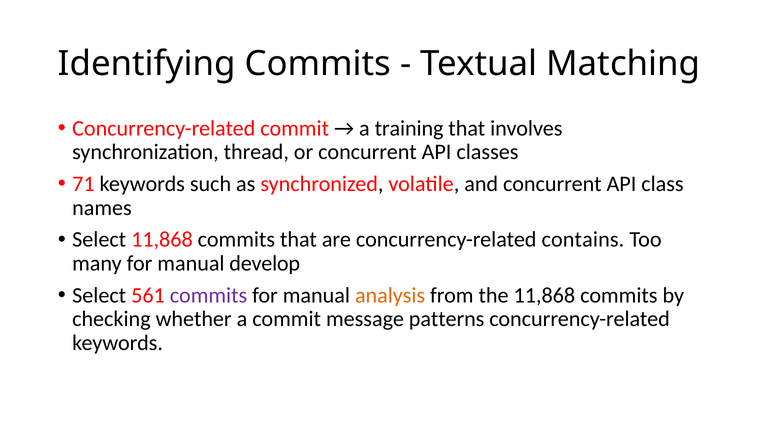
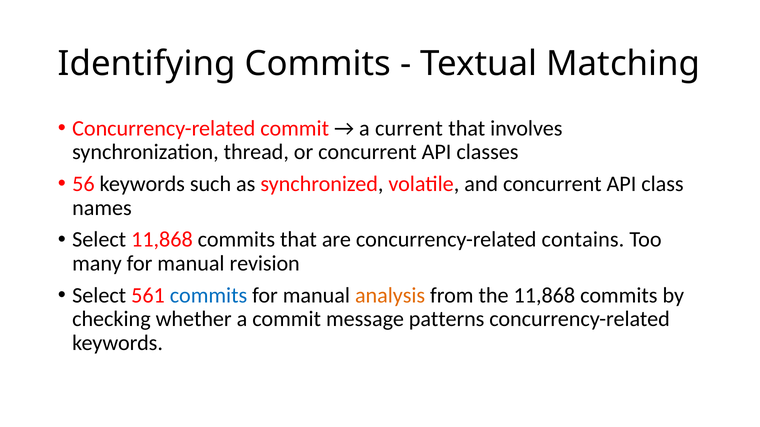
training: training -> current
71: 71 -> 56
develop: develop -> revision
commits at (208, 296) colour: purple -> blue
